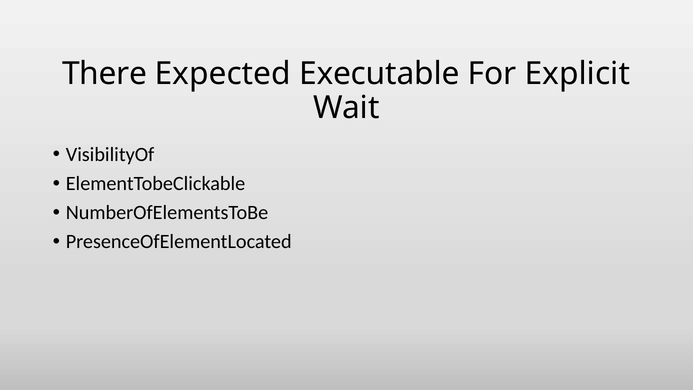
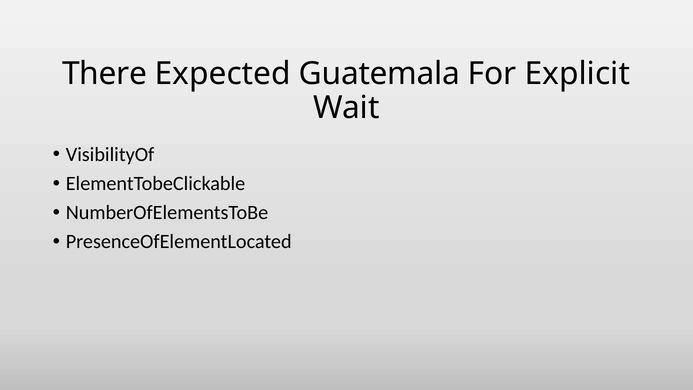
Executable: Executable -> Guatemala
